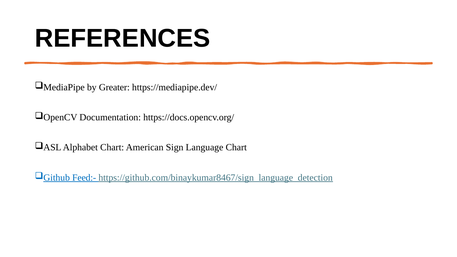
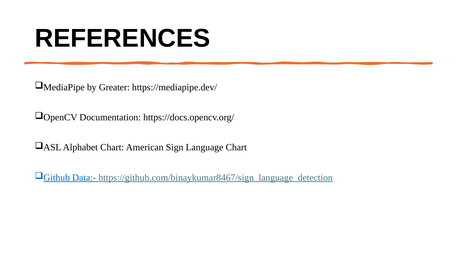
Feed:-: Feed:- -> Data:-
